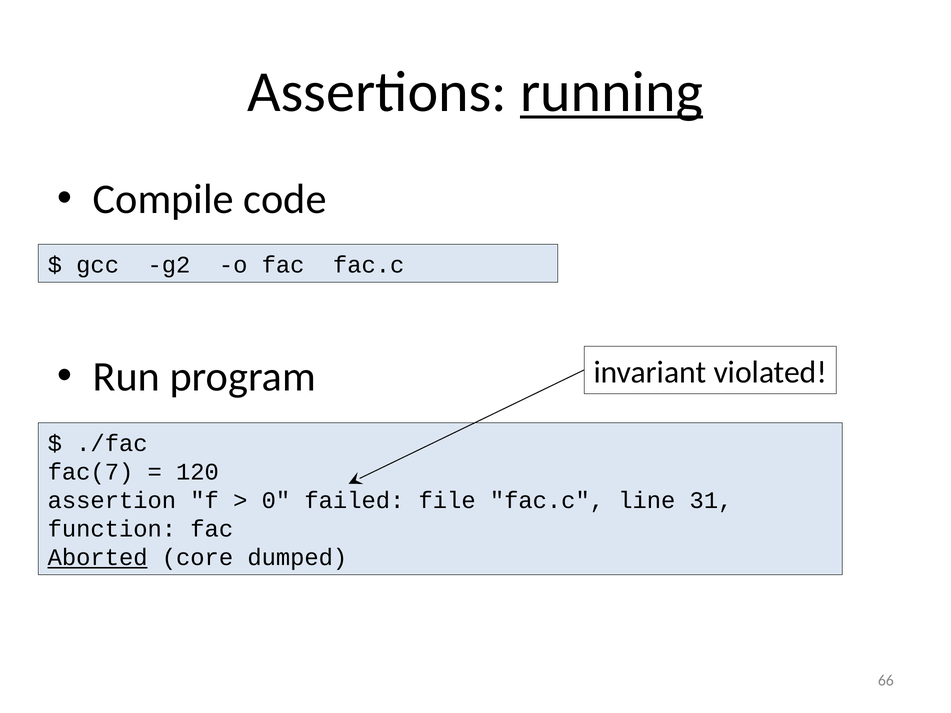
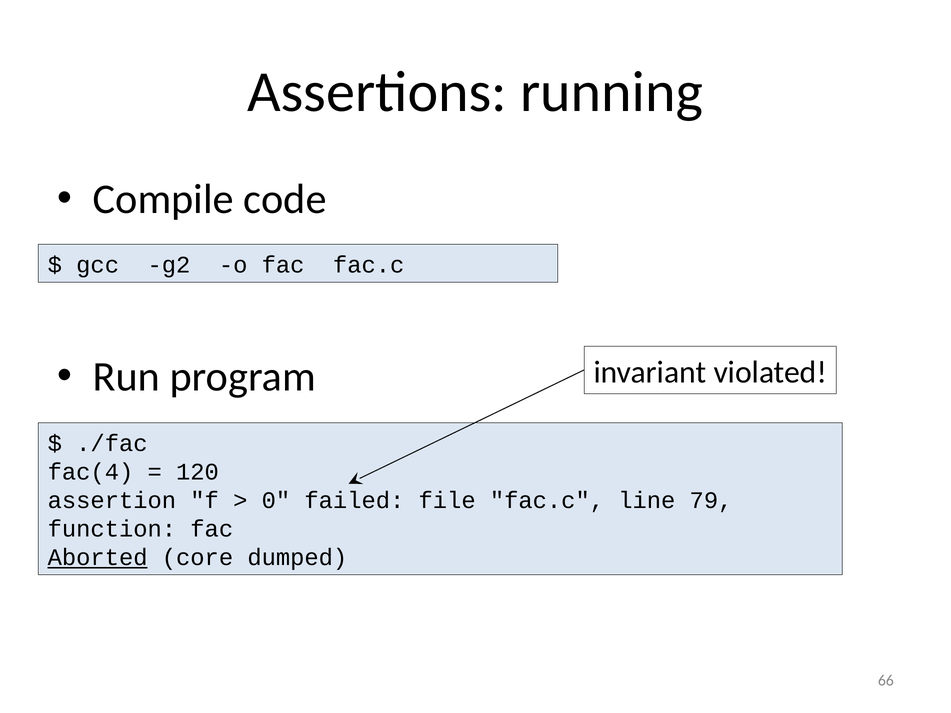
running underline: present -> none
fac(7: fac(7 -> fac(4
31: 31 -> 79
